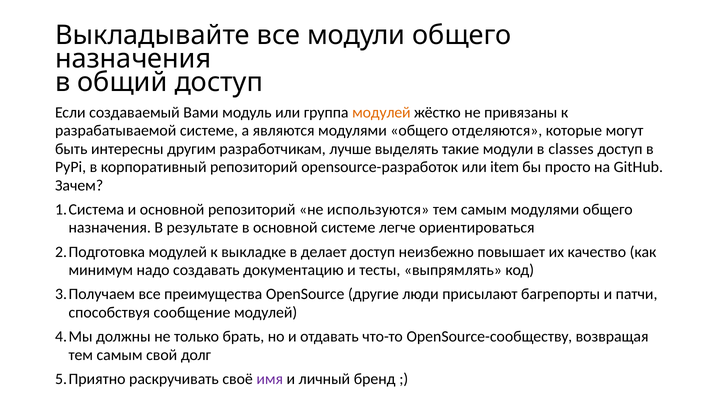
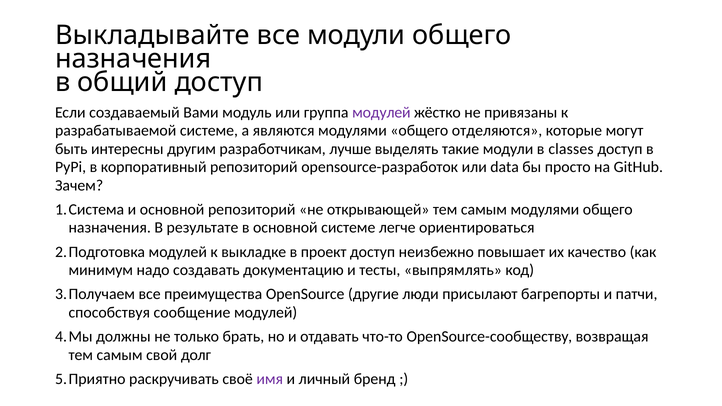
модулей at (381, 113) colour: orange -> purple
item: item -> data
используются: используются -> открывающей
делает: делает -> проект
